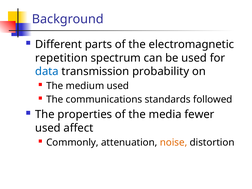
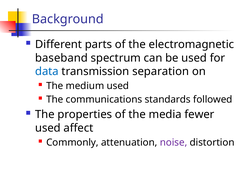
repetition: repetition -> baseband
probability: probability -> separation
noise colour: orange -> purple
